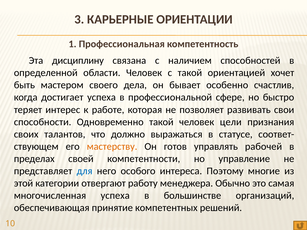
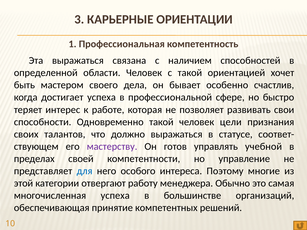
Эта дисциплину: дисциплину -> выражаться
мастерству colour: orange -> purple
рабочей: рабочей -> учебной
